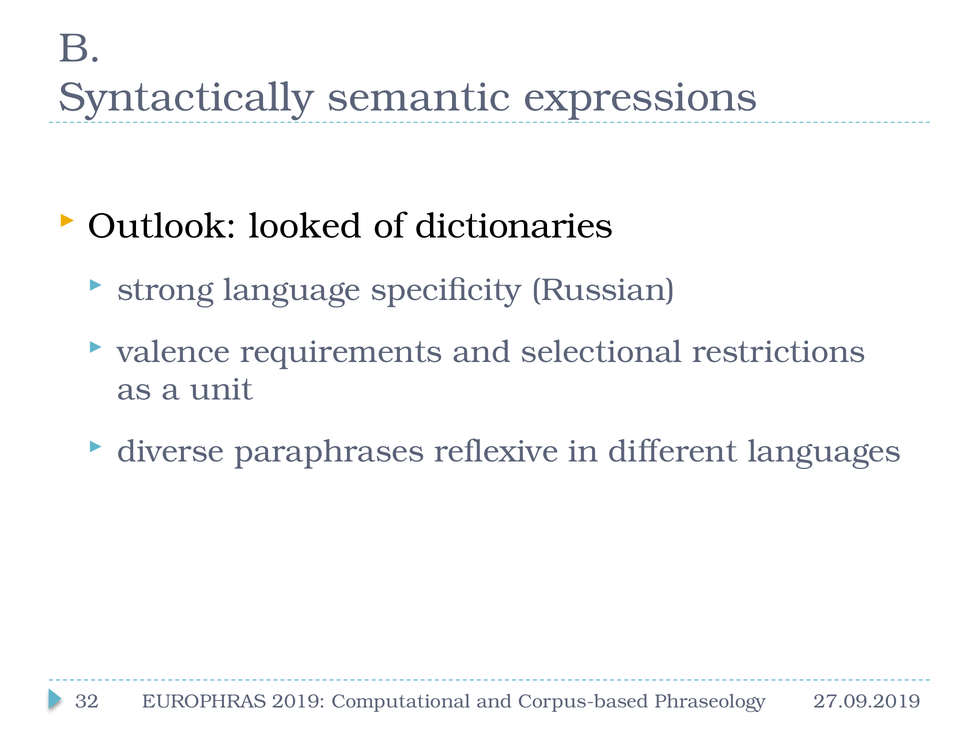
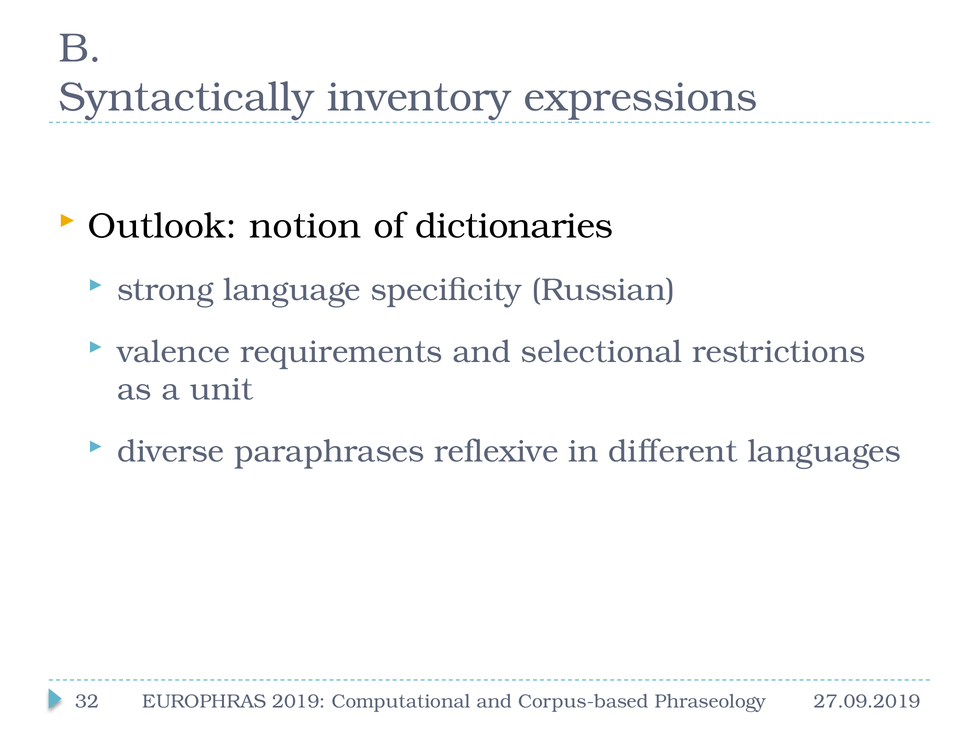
semantic: semantic -> inventory
looked: looked -> notion
